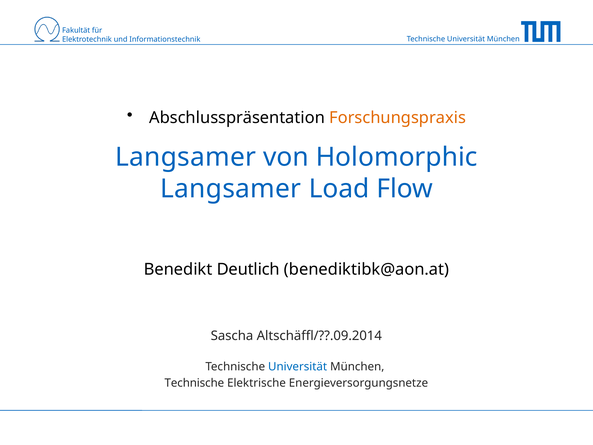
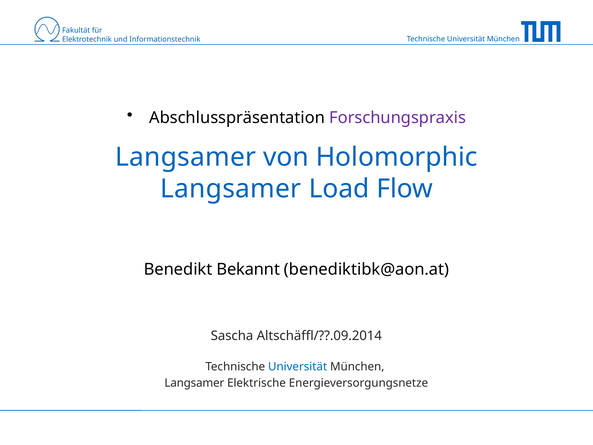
Forschungspraxis colour: orange -> purple
Deutlich: Deutlich -> Bekannt
Technische at (194, 383): Technische -> Langsamer
